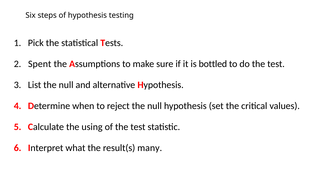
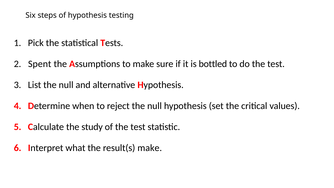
using: using -> study
result(s many: many -> make
